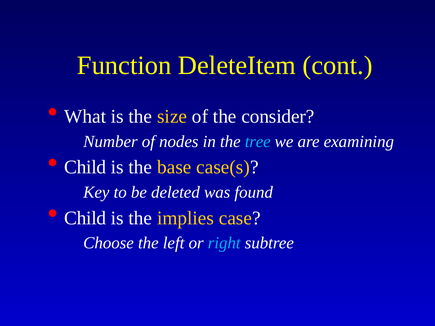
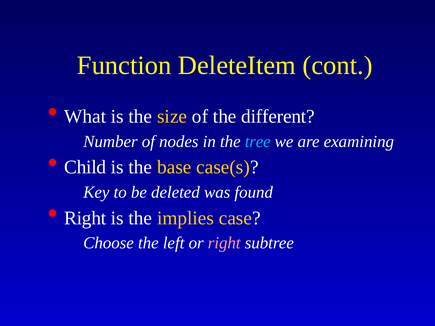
consider: consider -> different
Child at (85, 218): Child -> Right
right at (224, 243) colour: light blue -> pink
